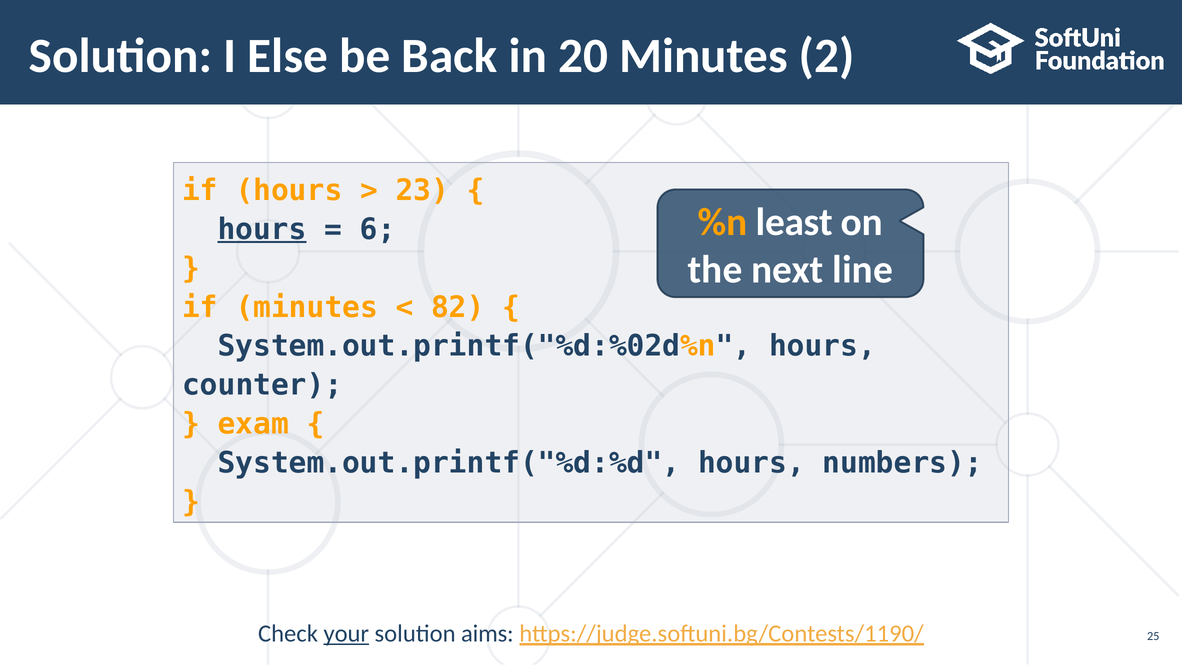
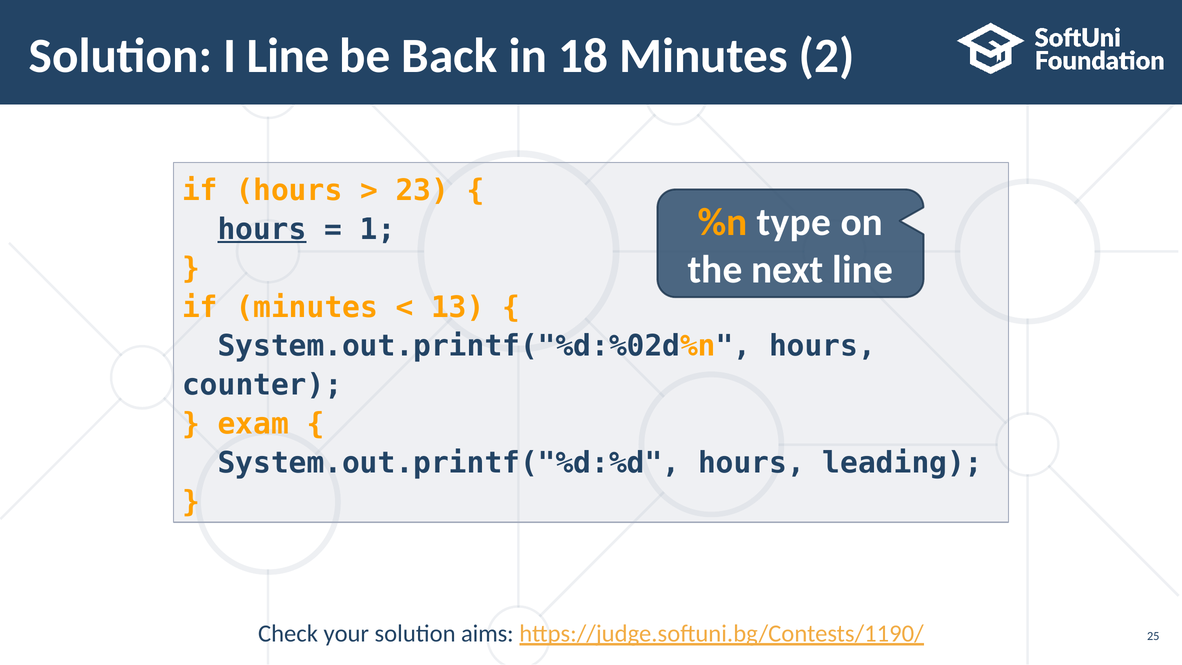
I Else: Else -> Line
20: 20 -> 18
least: least -> type
6: 6 -> 1
82: 82 -> 13
numbers: numbers -> leading
your underline: present -> none
